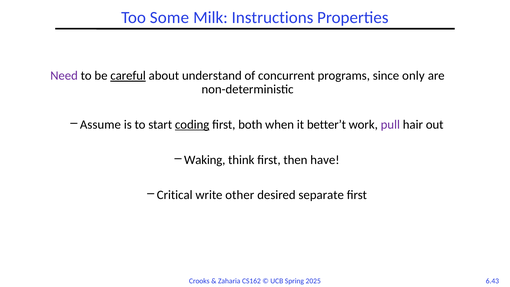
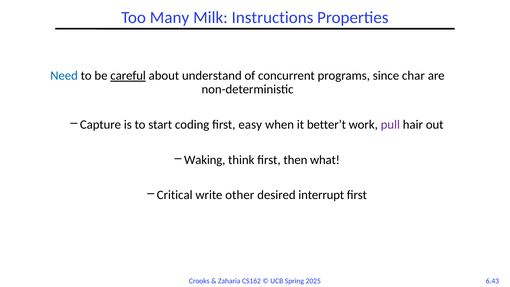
Some: Some -> Many
Need colour: purple -> blue
only: only -> char
Assume: Assume -> Capture
coding underline: present -> none
both: both -> easy
have: have -> what
separate: separate -> interrupt
